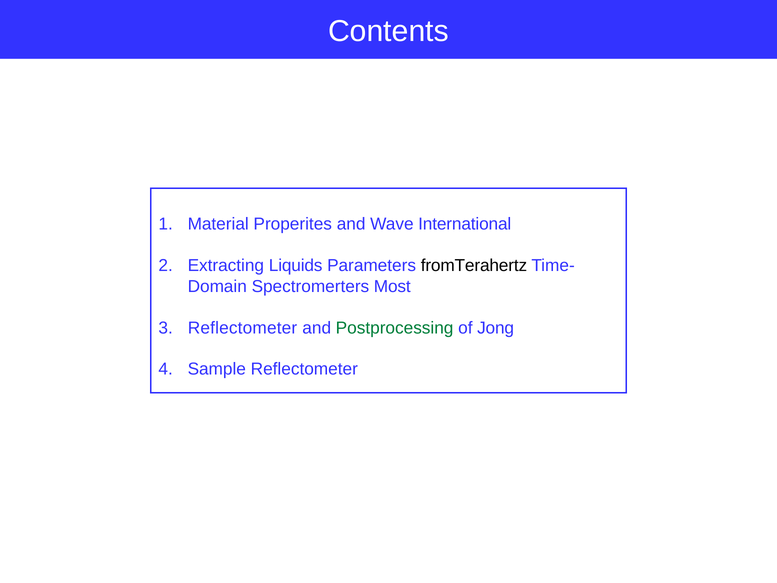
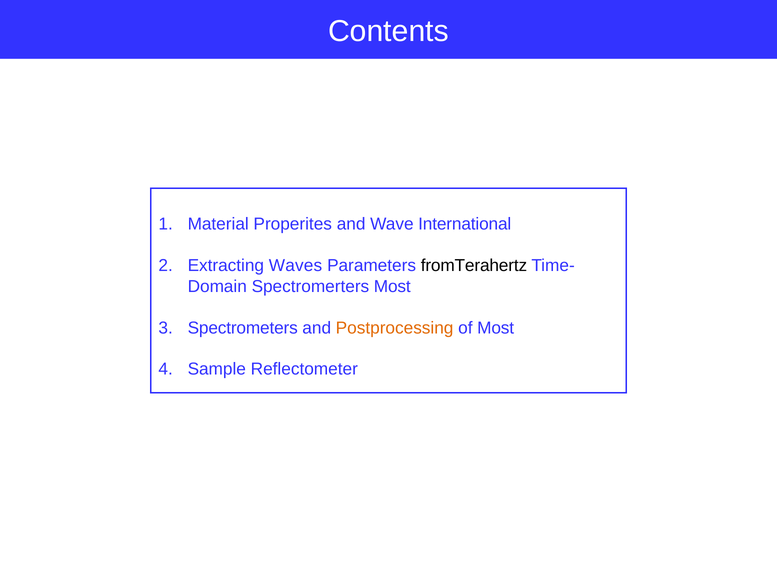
Liquids: Liquids -> Waves
Reflectometer at (243, 328): Reflectometer -> Spectrometers
Postprocessing colour: green -> orange
of Jong: Jong -> Most
